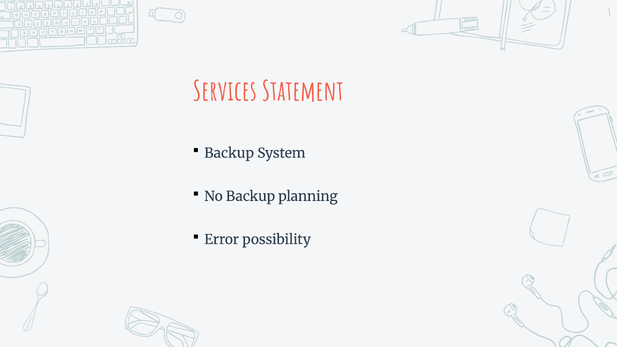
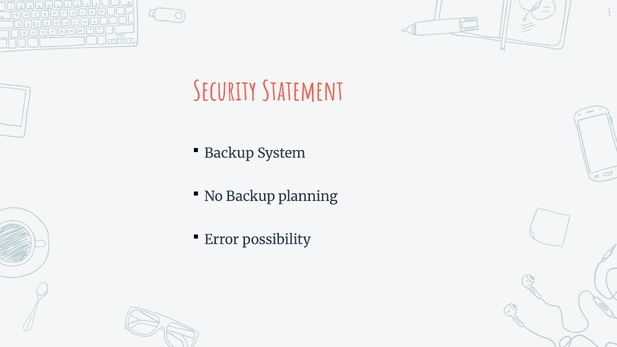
Services: Services -> Security
